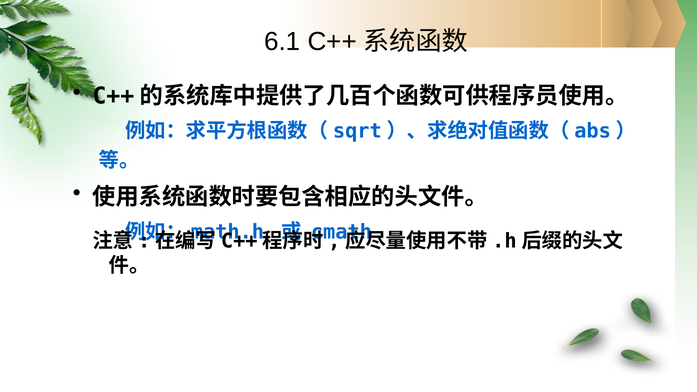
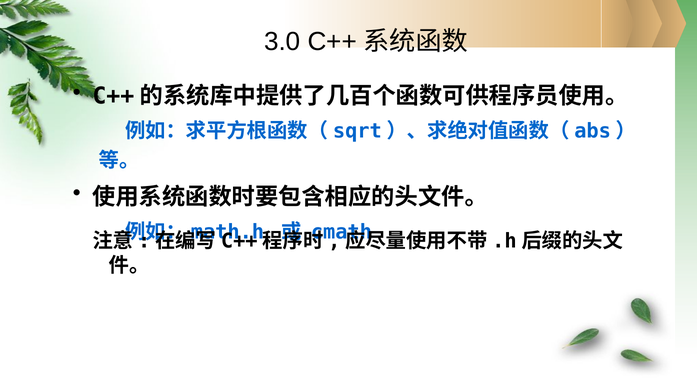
6.1: 6.1 -> 3.0
